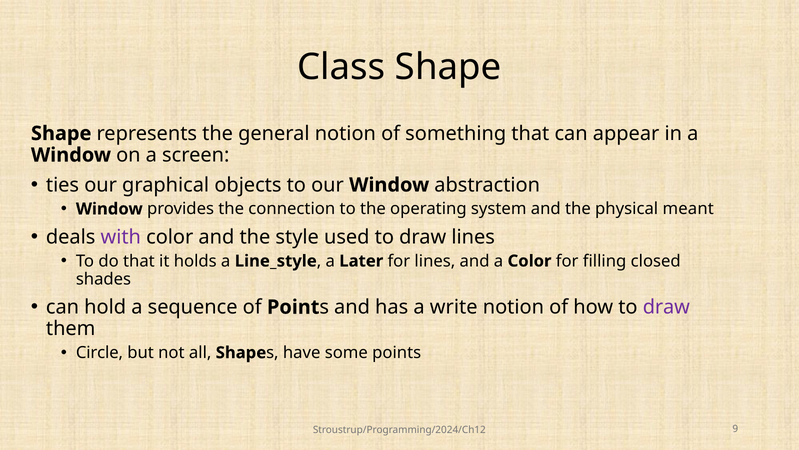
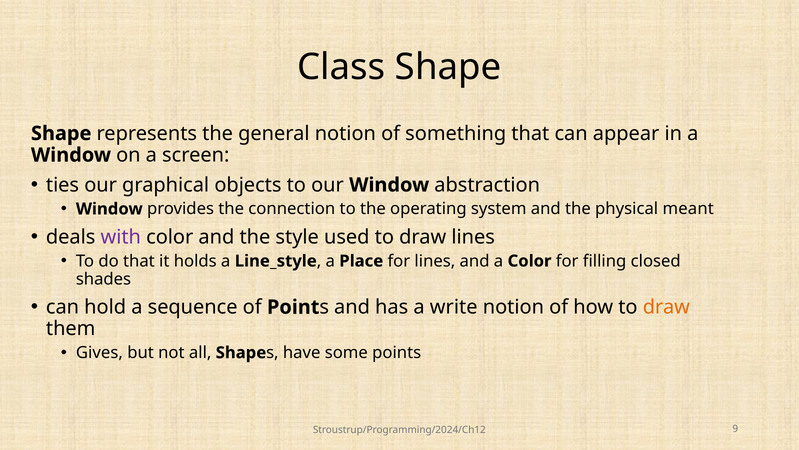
Later: Later -> Place
draw at (666, 307) colour: purple -> orange
Circle: Circle -> Gives
